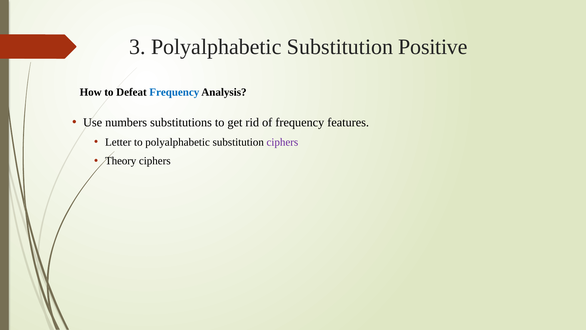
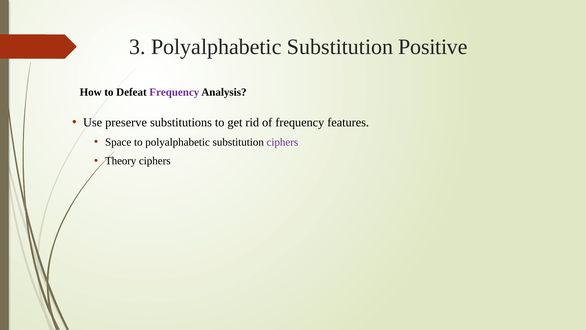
Frequency at (174, 92) colour: blue -> purple
numbers: numbers -> preserve
Letter: Letter -> Space
